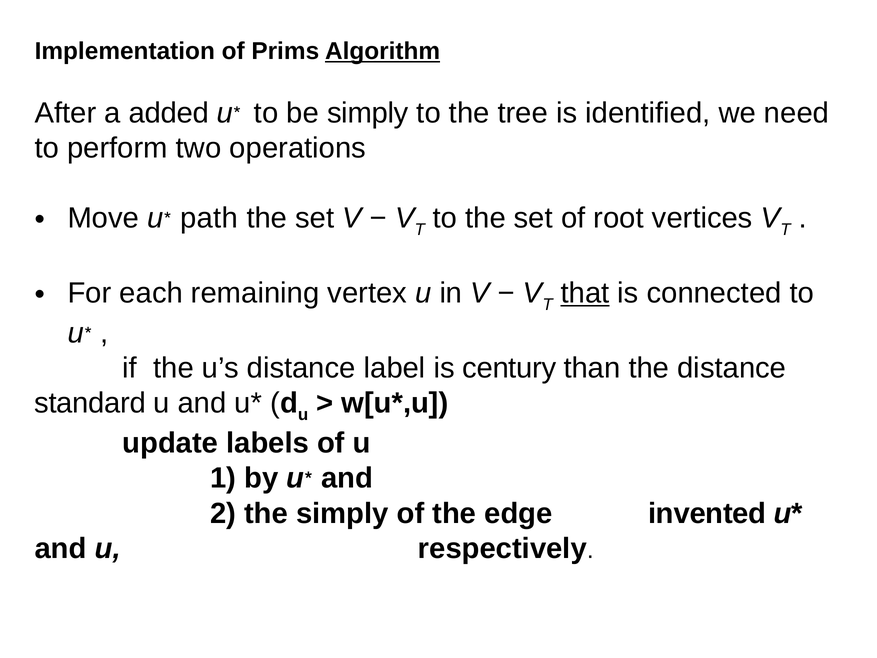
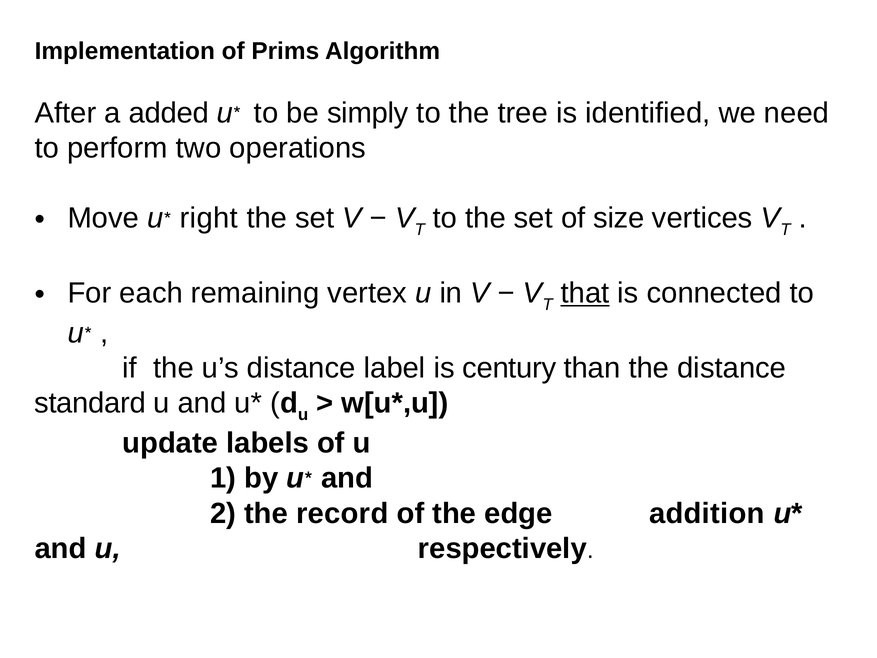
Algorithm underline: present -> none
path: path -> right
root: root -> size
the simply: simply -> record
invented: invented -> addition
